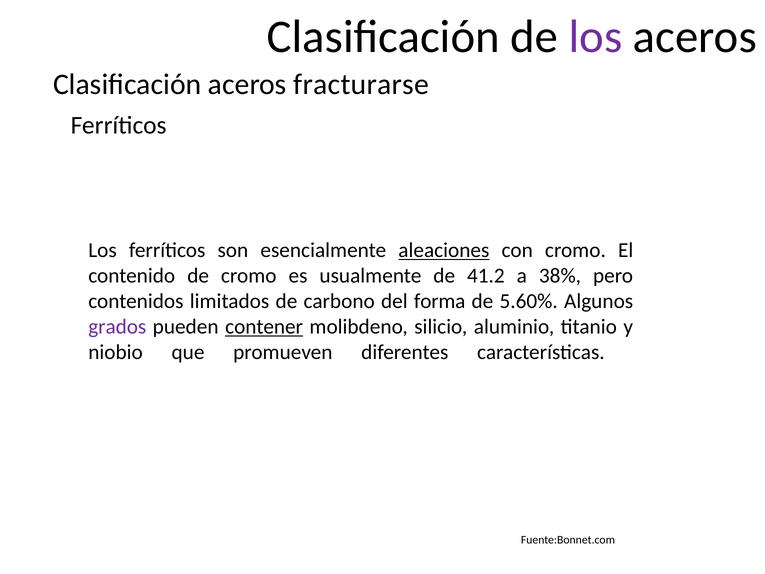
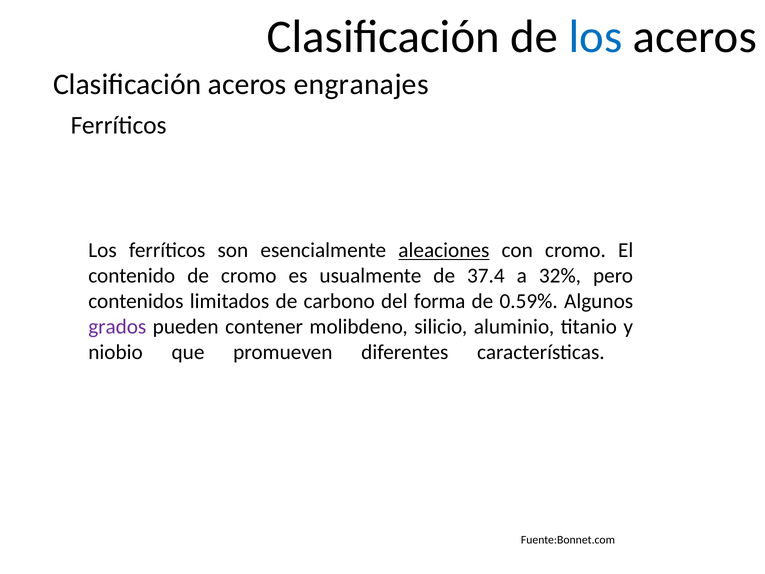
los at (596, 37) colour: purple -> blue
fracturarse: fracturarse -> engranajes
41.2: 41.2 -> 37.4
38%: 38% -> 32%
5.60%: 5.60% -> 0.59%
contener underline: present -> none
